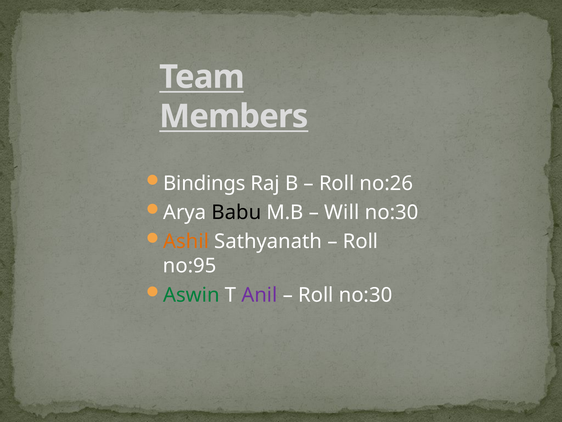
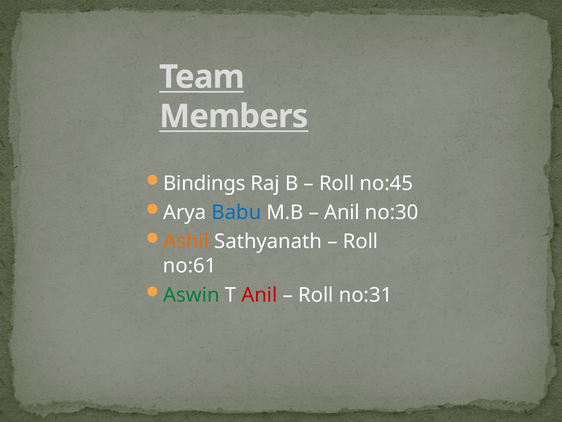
no:26: no:26 -> no:45
Babu colour: black -> blue
Will at (342, 212): Will -> Anil
no:95: no:95 -> no:61
Anil at (259, 295) colour: purple -> red
Roll no:30: no:30 -> no:31
